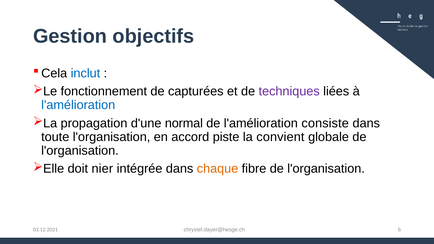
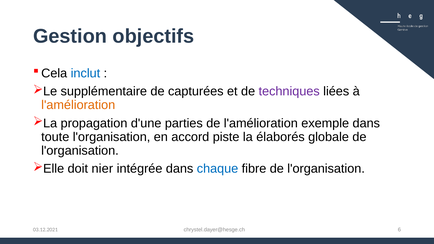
fonctionnement: fonctionnement -> supplémentaire
l'amélioration at (78, 105) colour: blue -> orange
normal: normal -> parties
consiste: consiste -> exemple
convient: convient -> élaborés
chaque colour: orange -> blue
